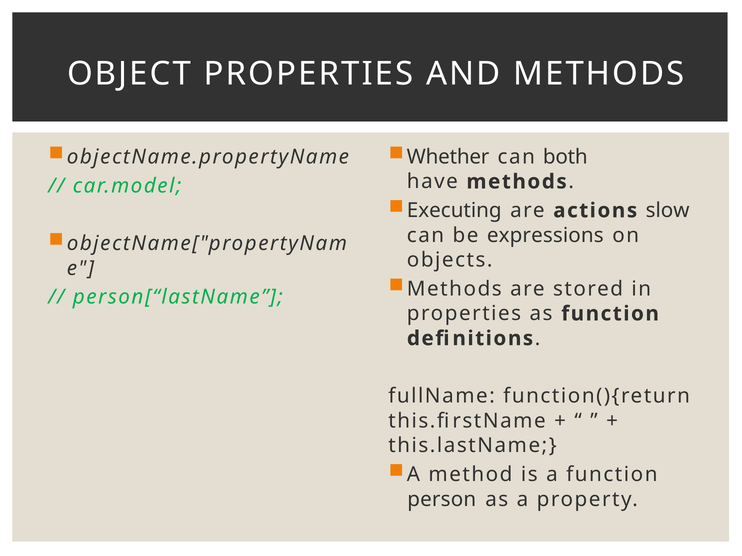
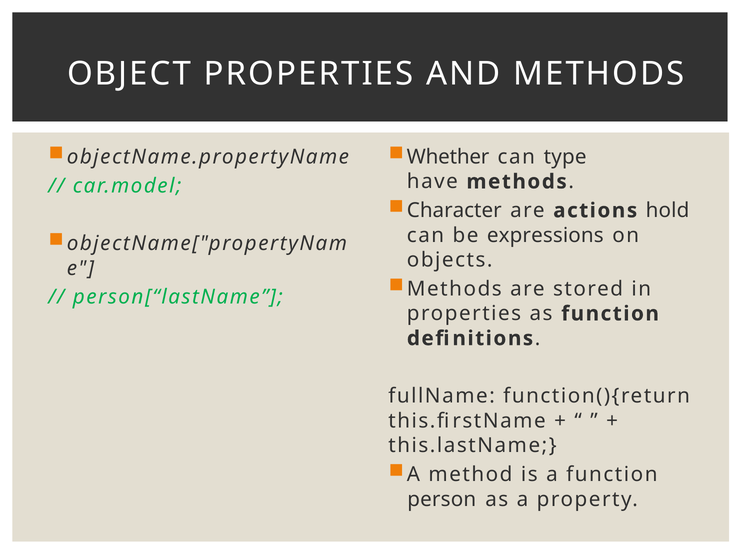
both: both -> type
Executing: Executing -> Character
slow: slow -> hold
